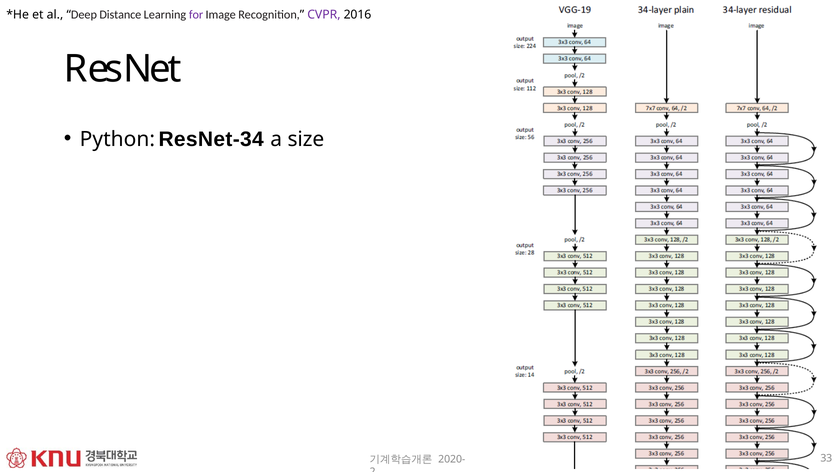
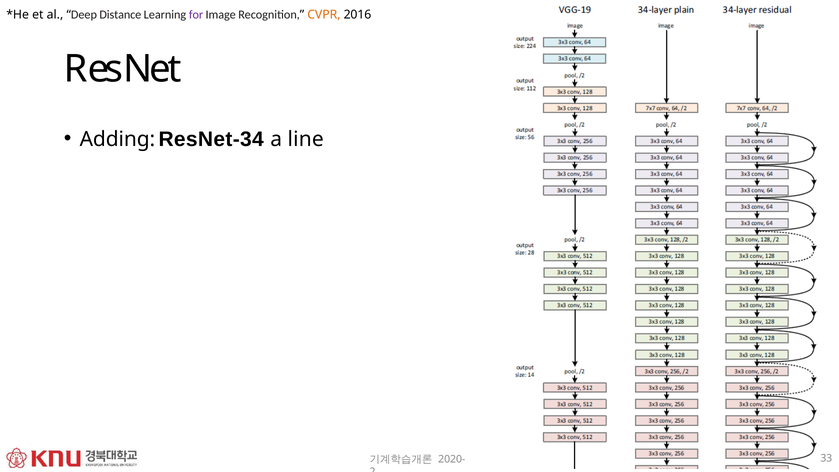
CVPR colour: purple -> orange
Python: Python -> Adding
size: size -> line
